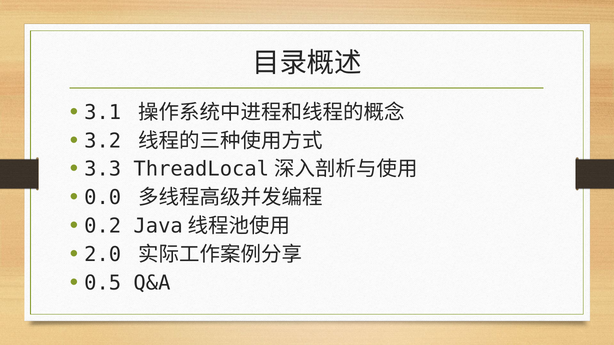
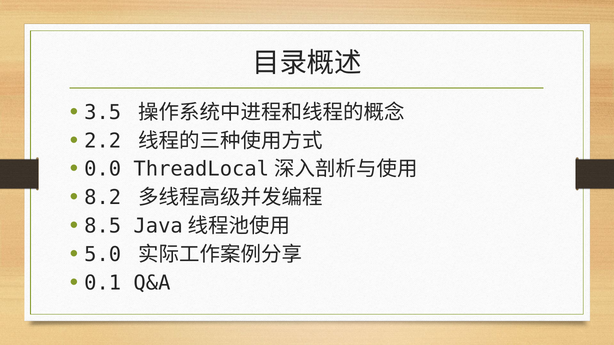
3.1: 3.1 -> 3.5
3.2: 3.2 -> 2.2
3.3: 3.3 -> 0.0
0.0: 0.0 -> 8.2
0.2: 0.2 -> 8.5
2.0: 2.0 -> 5.0
0.5: 0.5 -> 0.1
